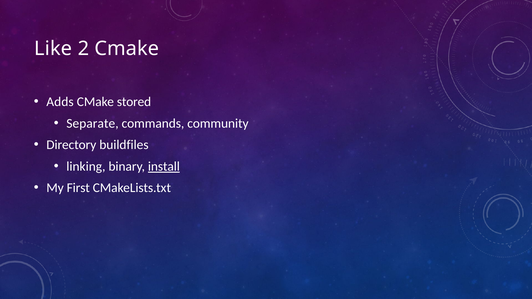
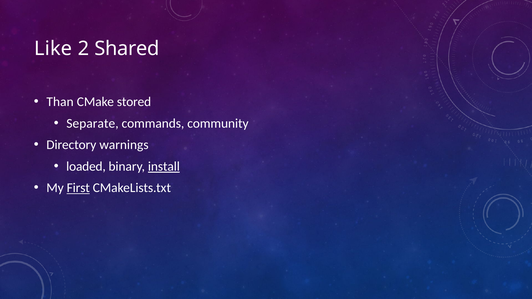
2 Cmake: Cmake -> Shared
Adds: Adds -> Than
buildfiles: buildfiles -> warnings
linking: linking -> loaded
First underline: none -> present
